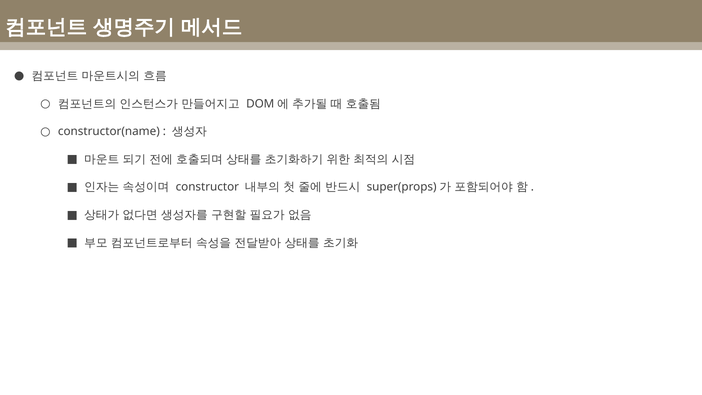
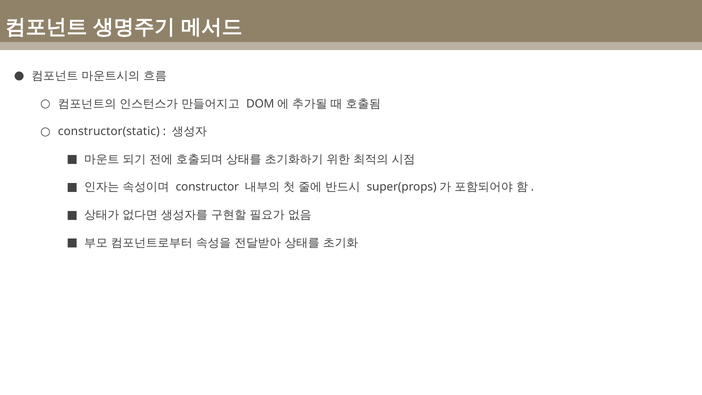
constructor(name: constructor(name -> constructor(static
